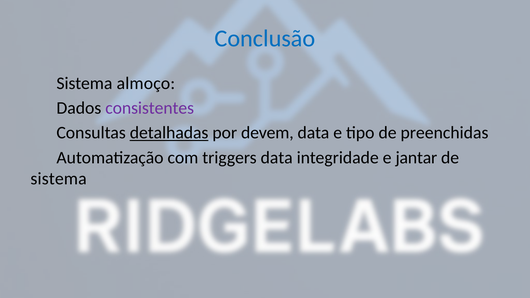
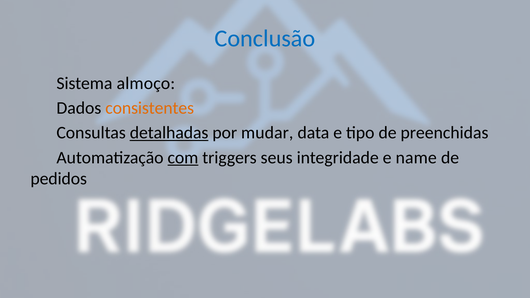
consistentes colour: purple -> orange
devem: devem -> mudar
com underline: none -> present
triggers data: data -> seus
jantar: jantar -> name
sistema: sistema -> pedidos
